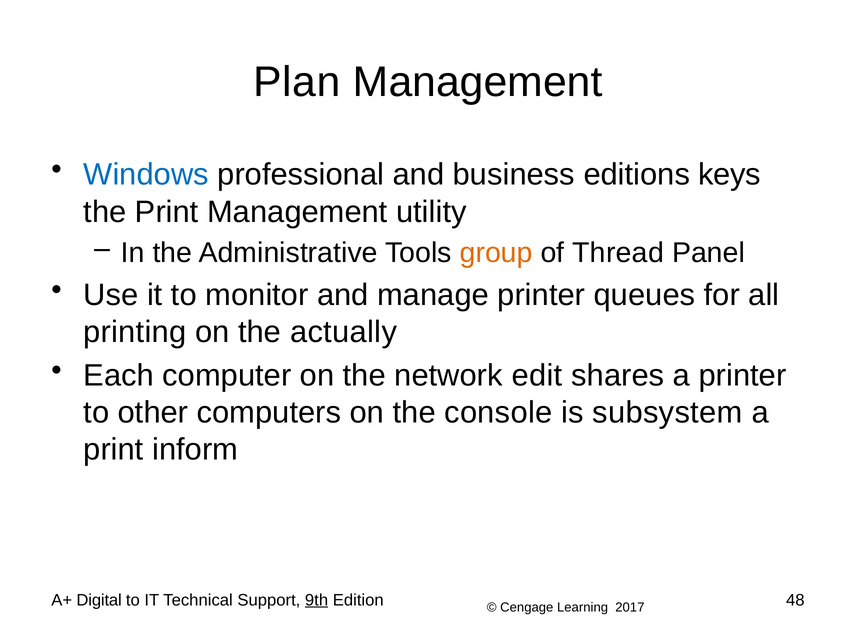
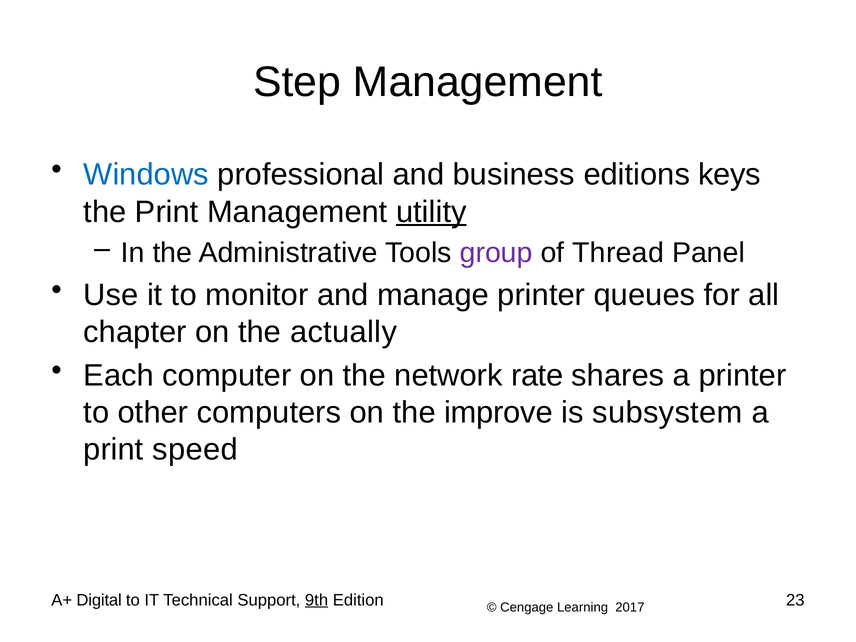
Plan: Plan -> Step
utility underline: none -> present
group colour: orange -> purple
printing: printing -> chapter
edit: edit -> rate
console: console -> improve
inform: inform -> speed
48: 48 -> 23
